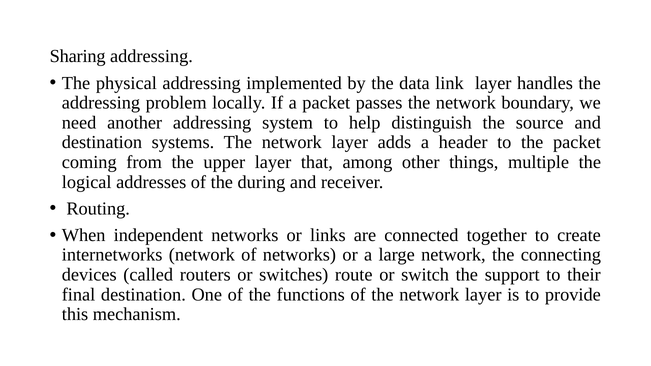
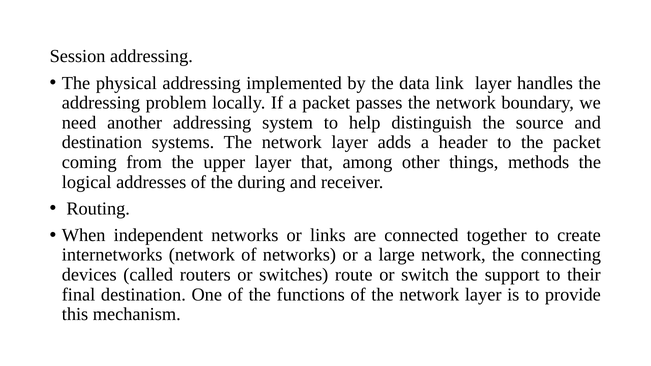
Sharing: Sharing -> Session
multiple: multiple -> methods
